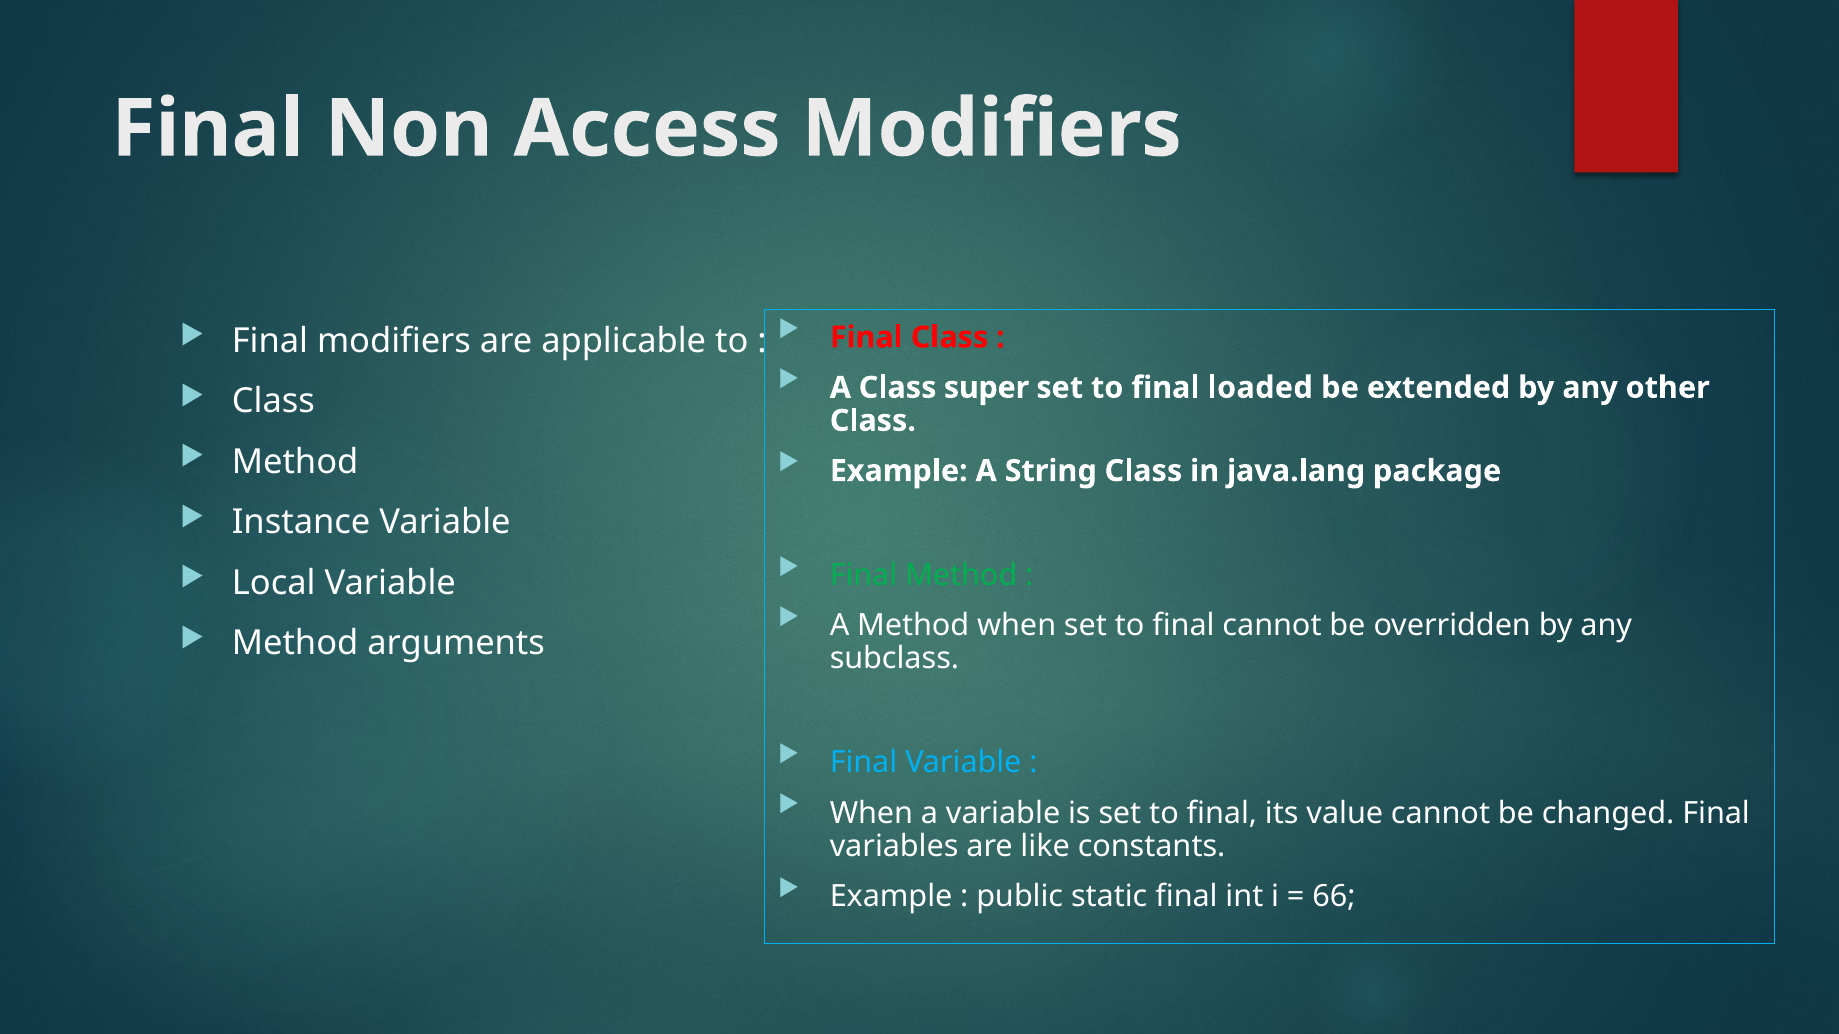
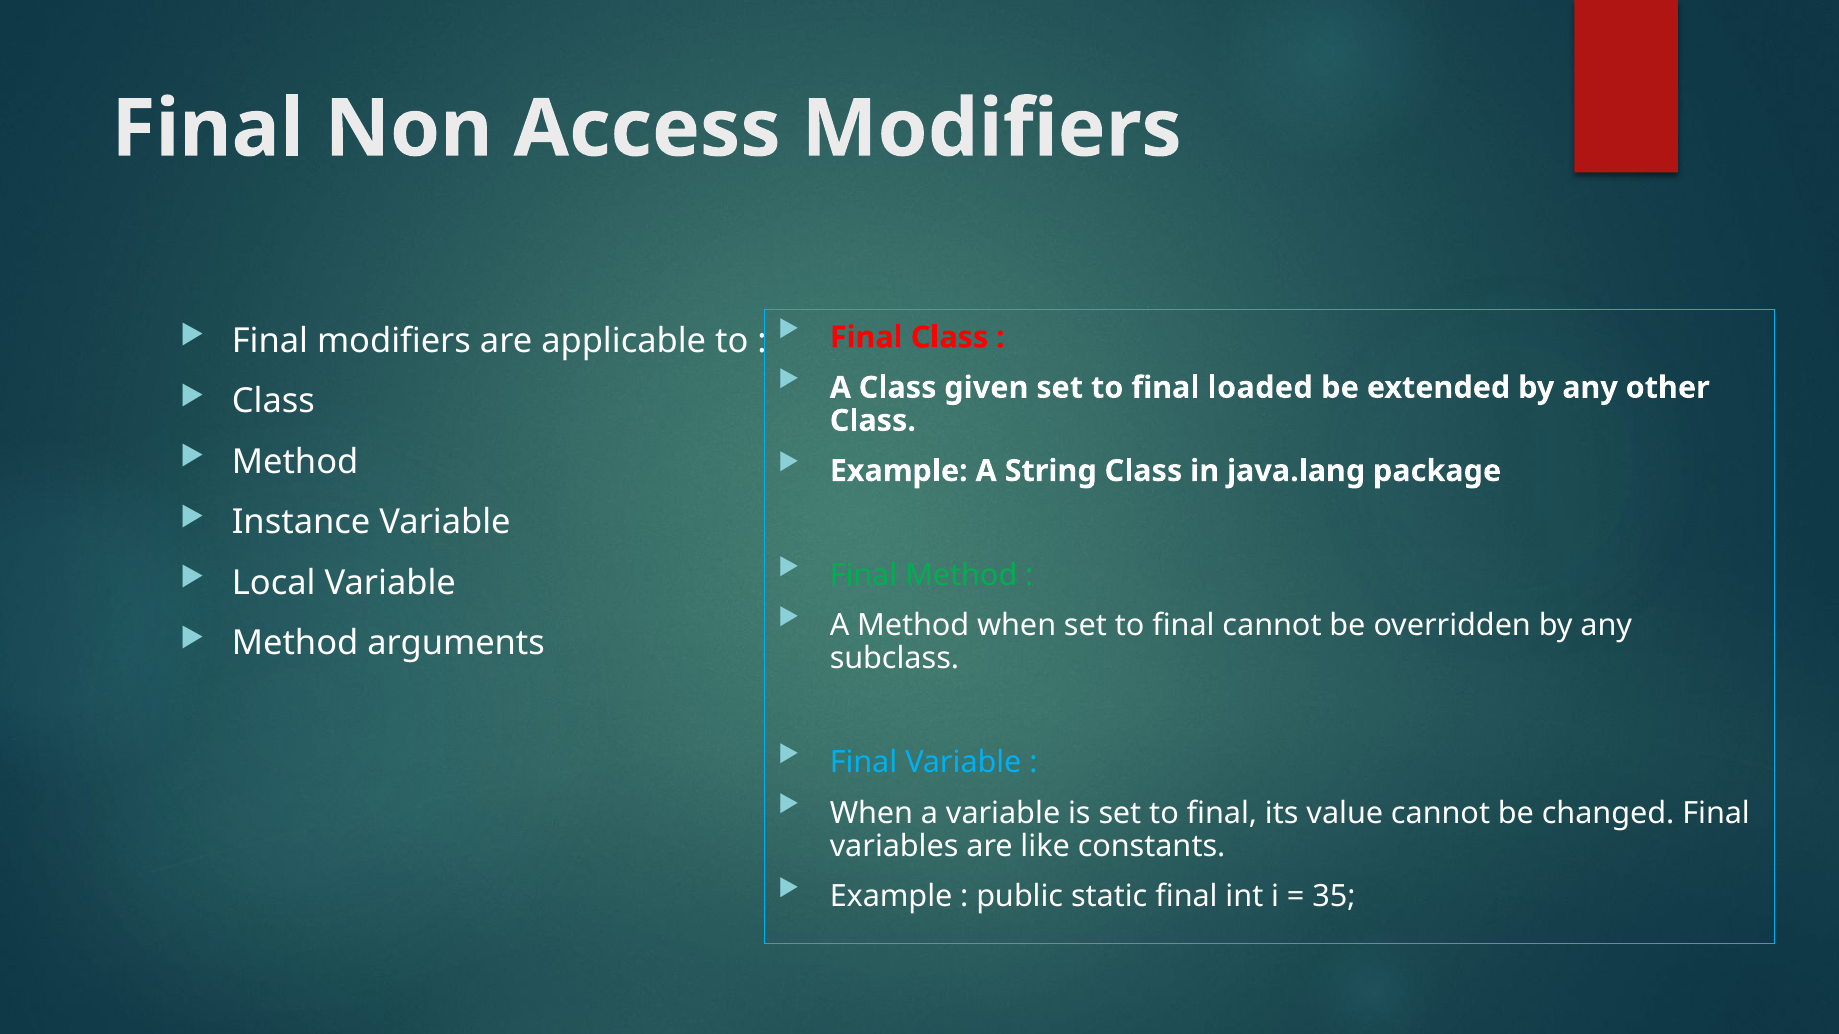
super: super -> given
66: 66 -> 35
